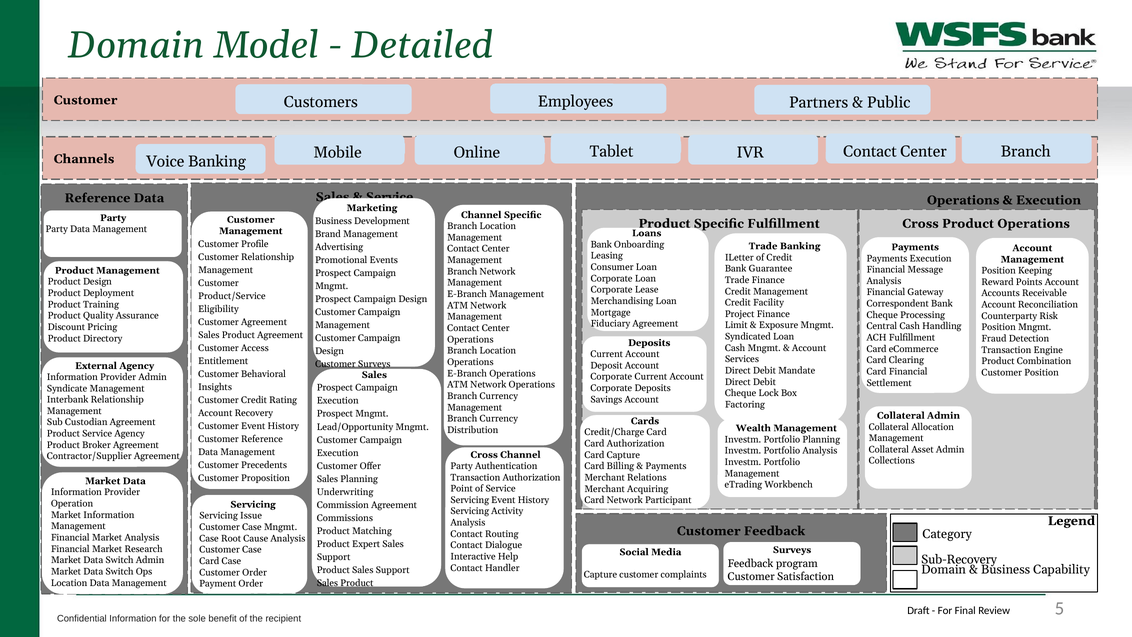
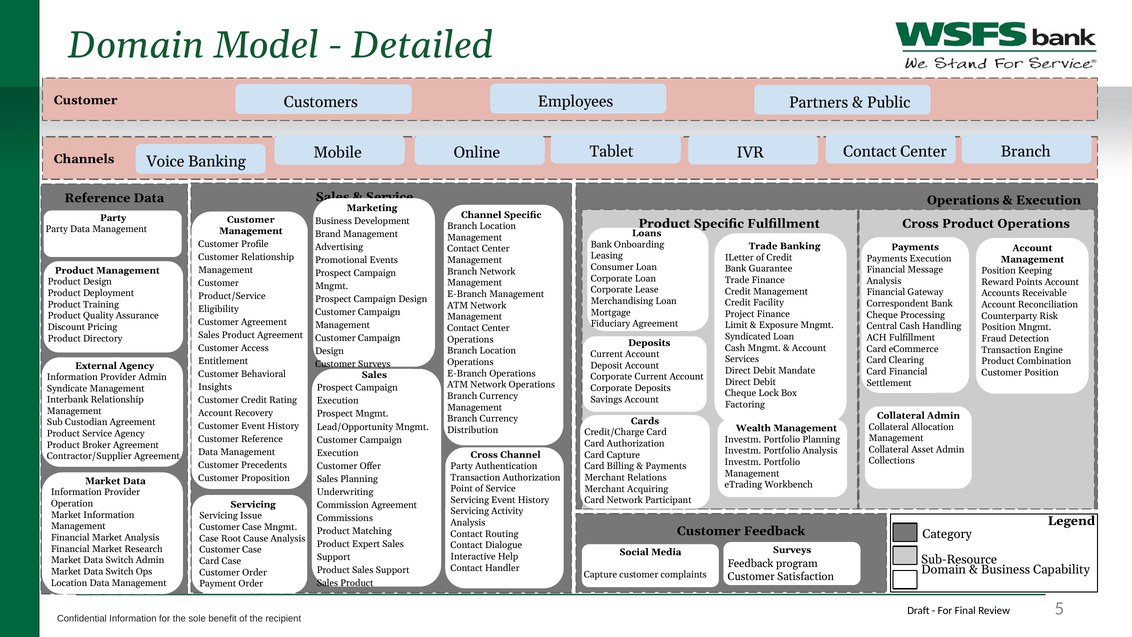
Sub-Recovery: Sub-Recovery -> Sub-Resource
